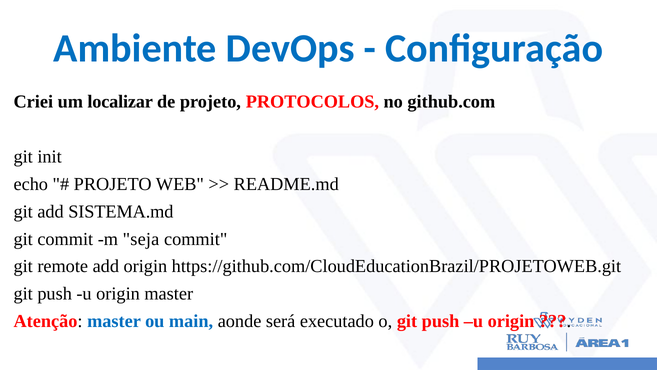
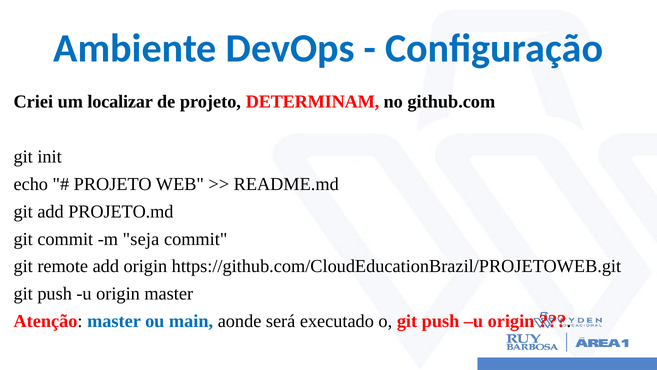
PROTOCOLOS: PROTOCOLOS -> DETERMINAM
SISTEMA.md: SISTEMA.md -> PROJETO.md
